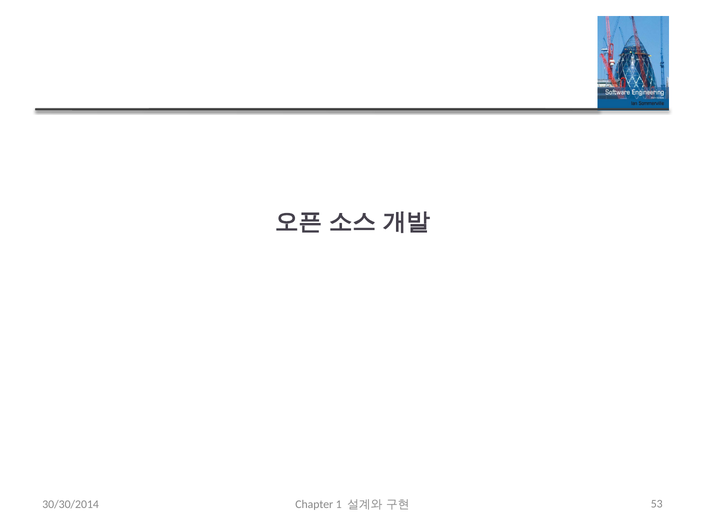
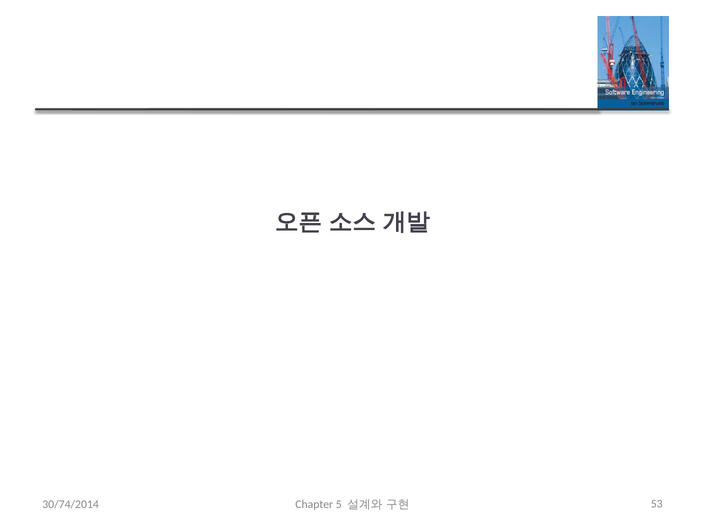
30/30/2014: 30/30/2014 -> 30/74/2014
1: 1 -> 5
